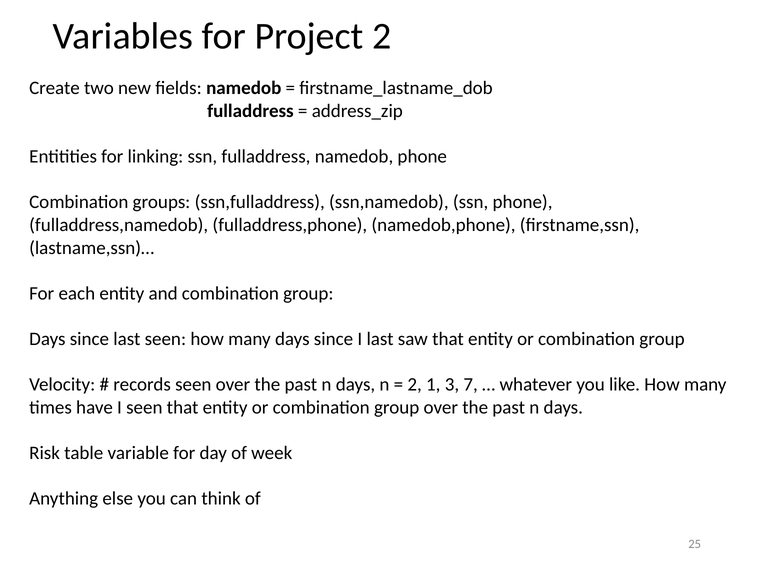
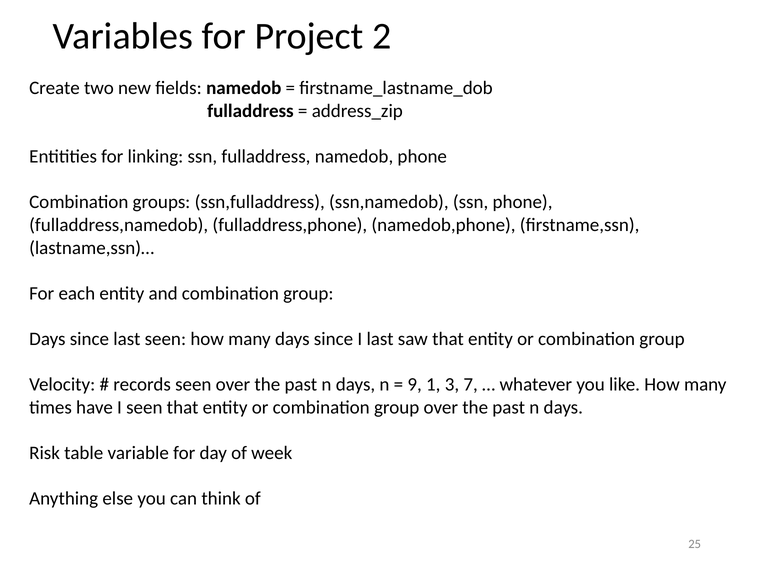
2 at (415, 385): 2 -> 9
